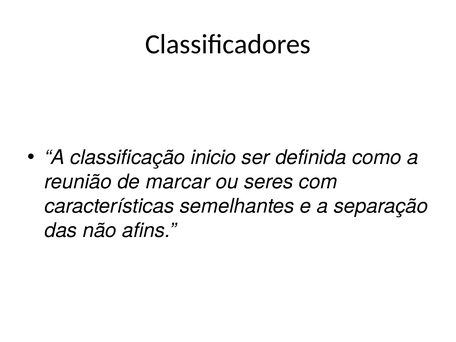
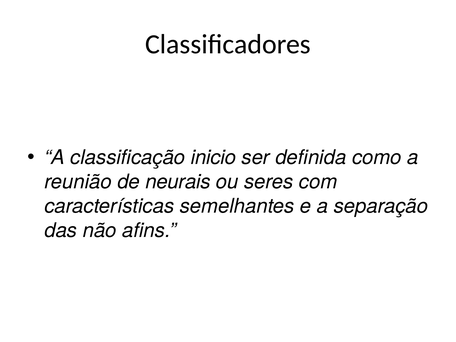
marcar: marcar -> neurais
